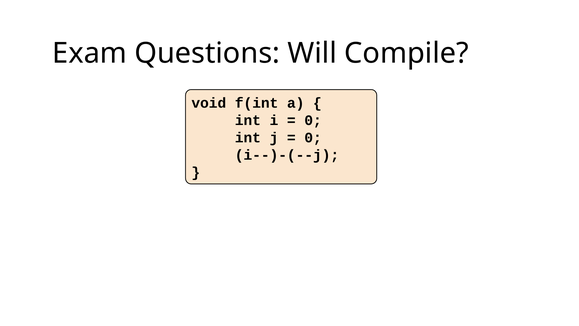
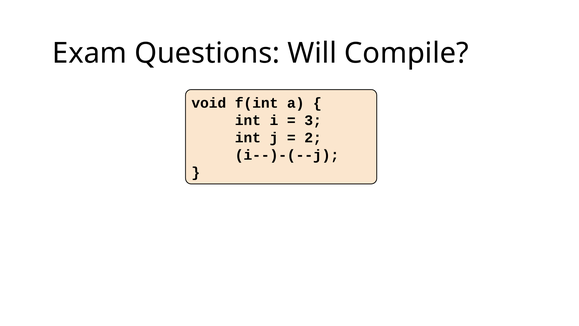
0 at (313, 120): 0 -> 3
0 at (313, 138): 0 -> 2
